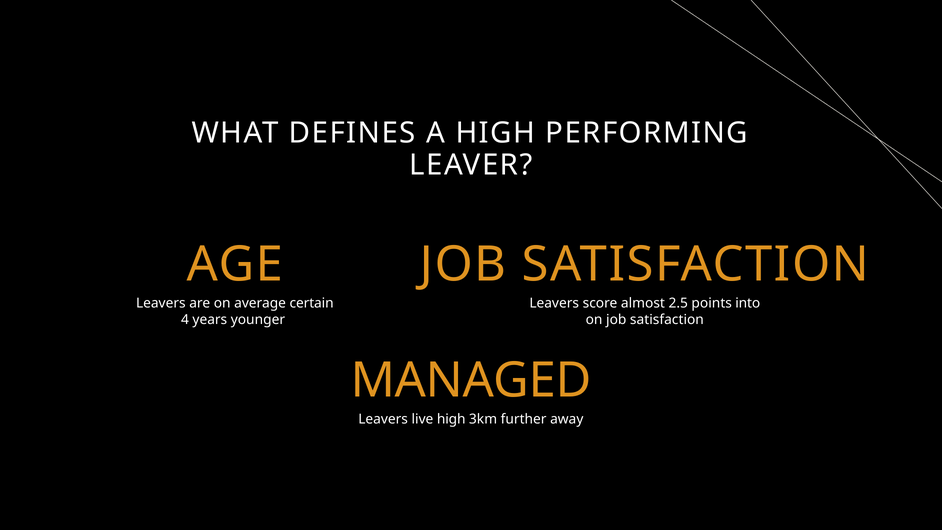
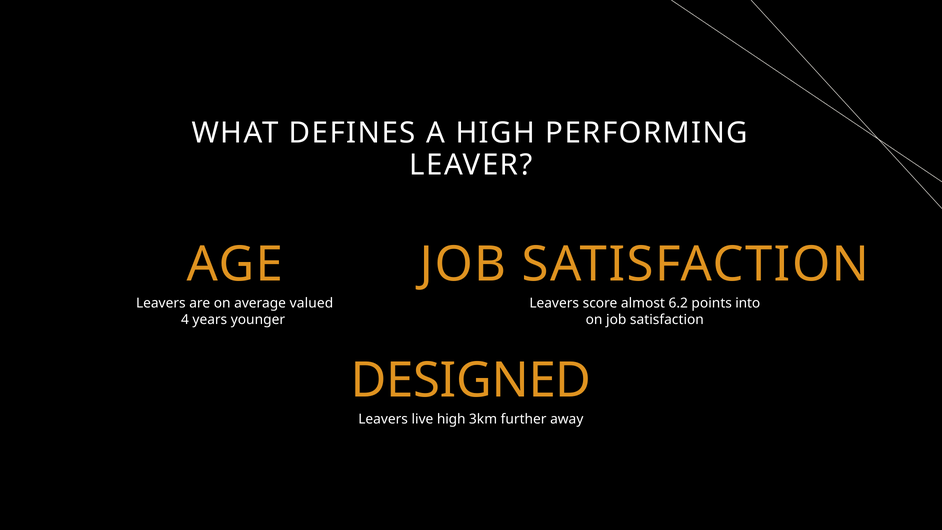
certain: certain -> valued
2.5: 2.5 -> 6.2
MANAGED: MANAGED -> DESIGNED
